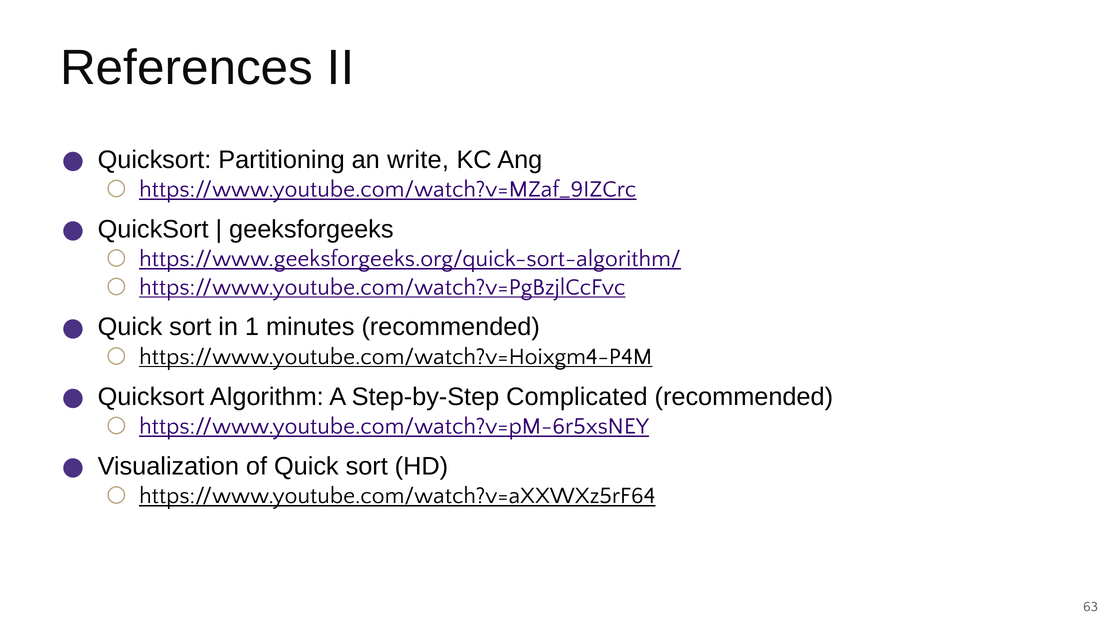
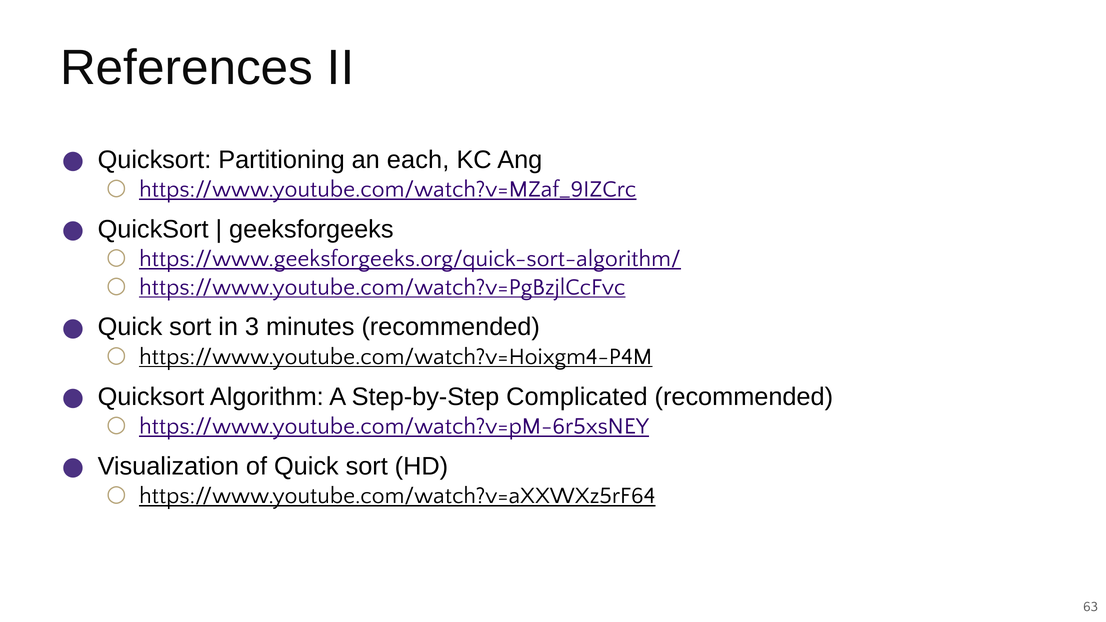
write: write -> each
1: 1 -> 3
